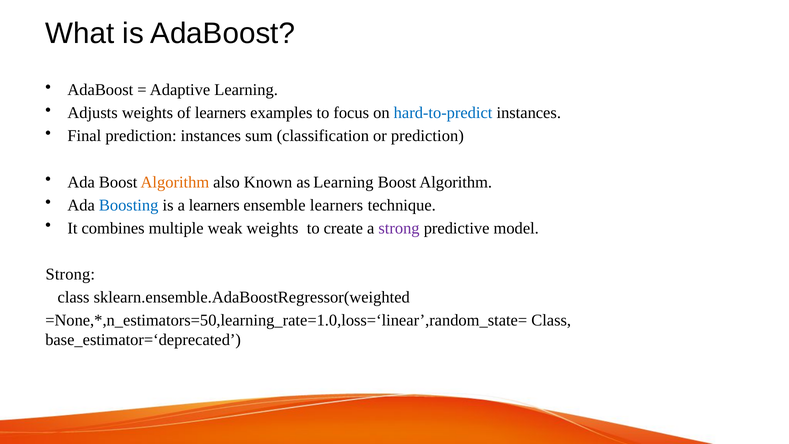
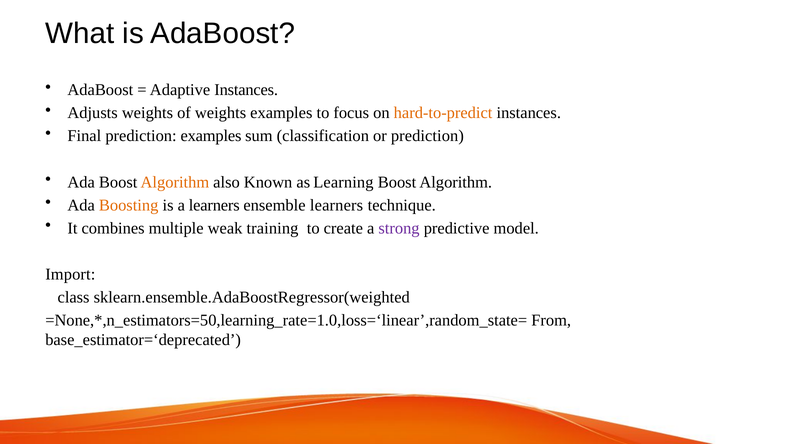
Adaptive Learning: Learning -> Instances
of learners: learners -> weights
hard-to-predict colour: blue -> orange
prediction instances: instances -> examples
Boosting colour: blue -> orange
weak weights: weights -> training
Strong at (70, 274): Strong -> Import
Class at (551, 320): Class -> From
